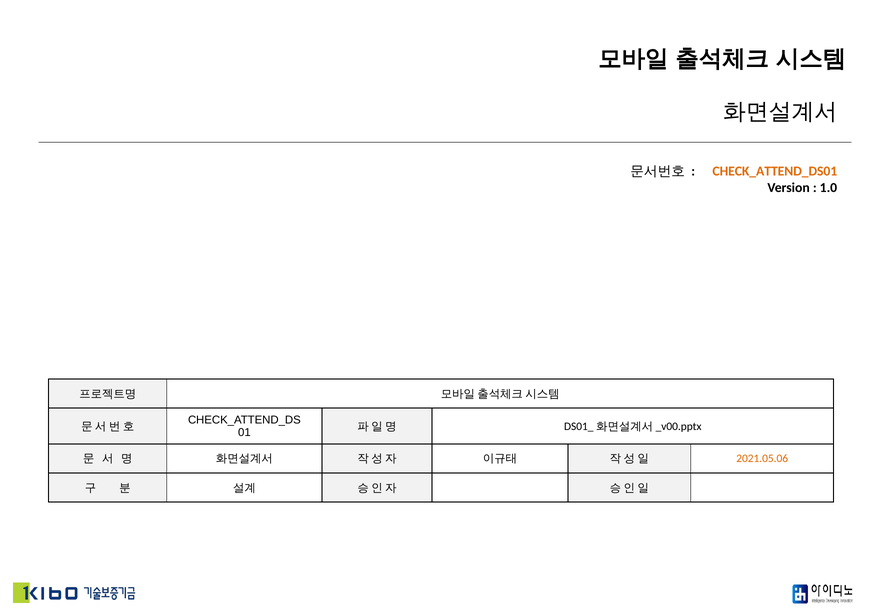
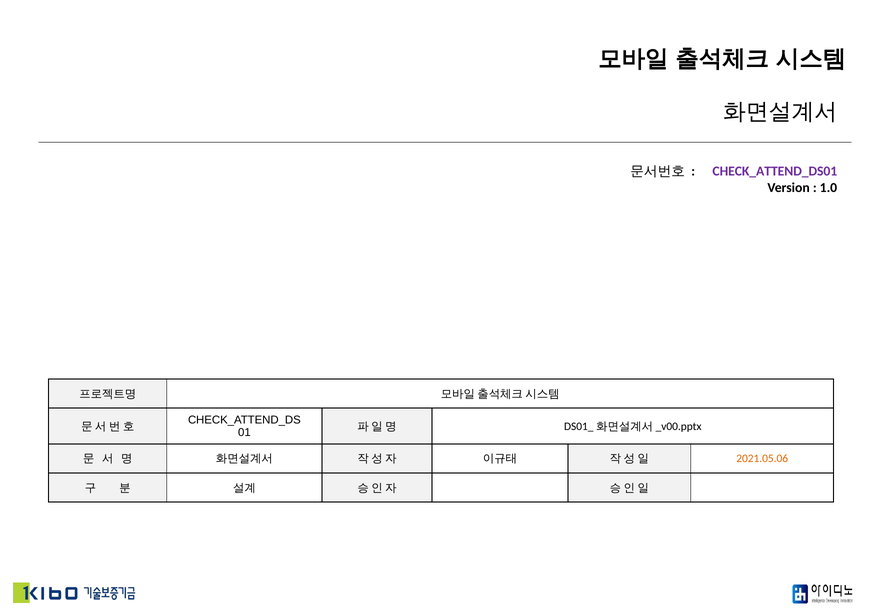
CHECK_ATTEND_DS01 colour: orange -> purple
